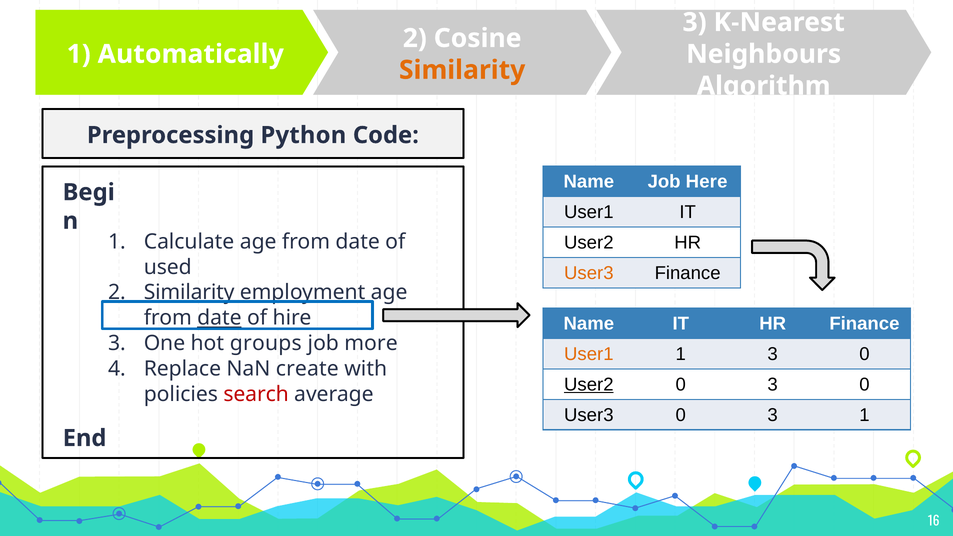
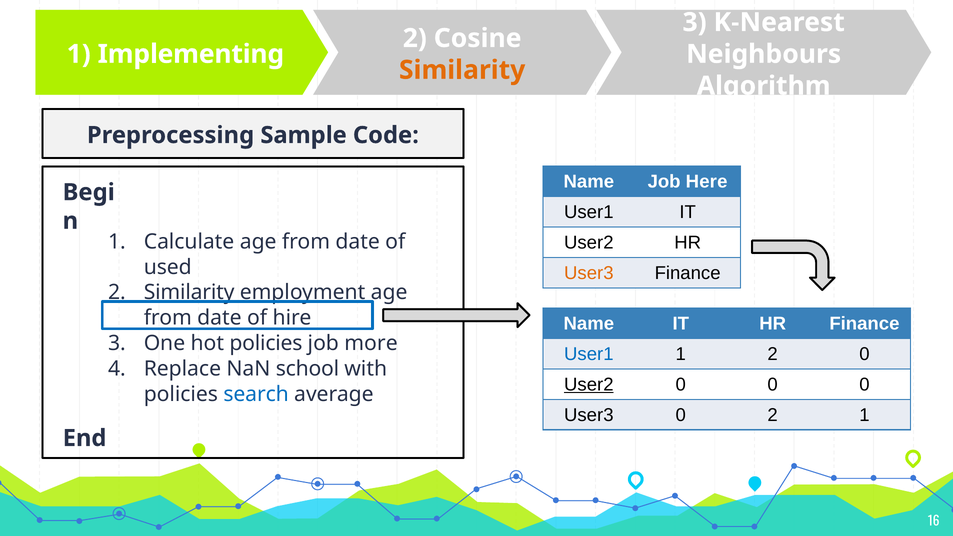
Automatically: Automatically -> Implementing
Python: Python -> Sample
date at (219, 318) underline: present -> none
hot groups: groups -> policies
User1 at (589, 354) colour: orange -> blue
1 3: 3 -> 2
create: create -> school
3 at (773, 385): 3 -> 0
search colour: red -> blue
User3 0 3: 3 -> 2
